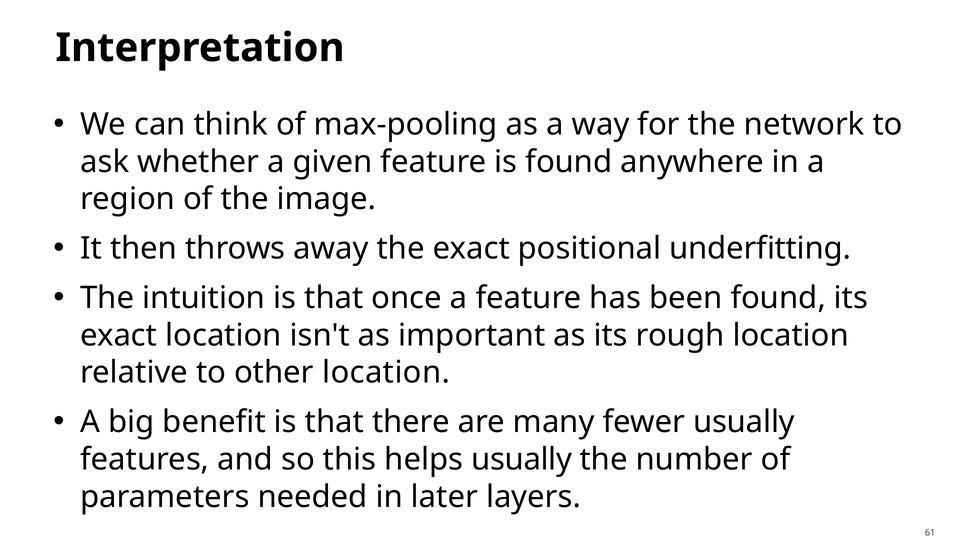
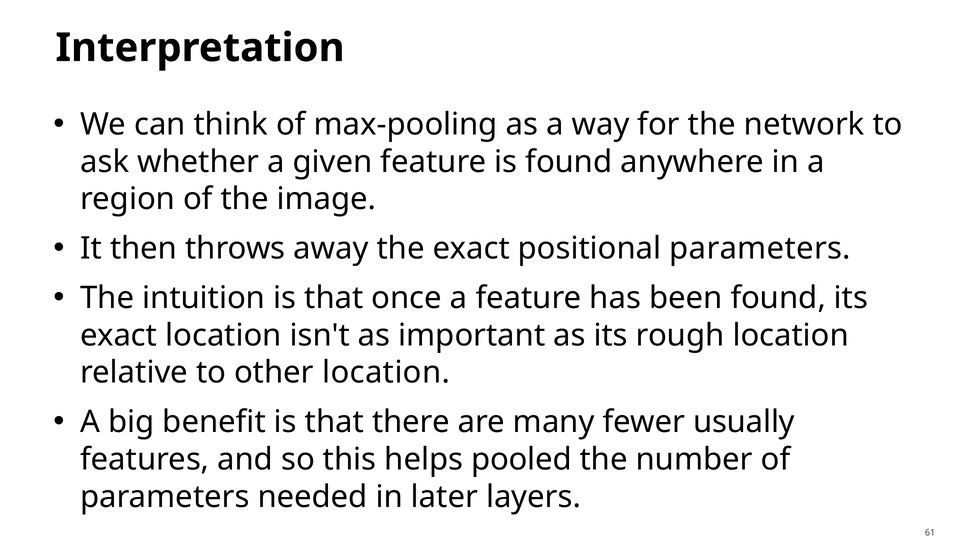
positional underfitting: underfitting -> parameters
helps usually: usually -> pooled
